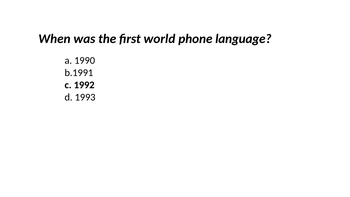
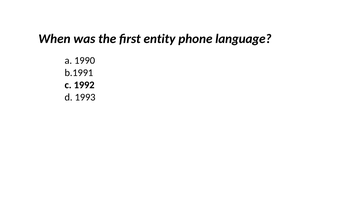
world: world -> entity
